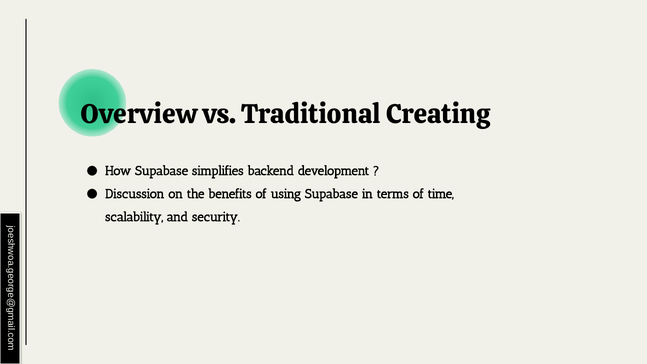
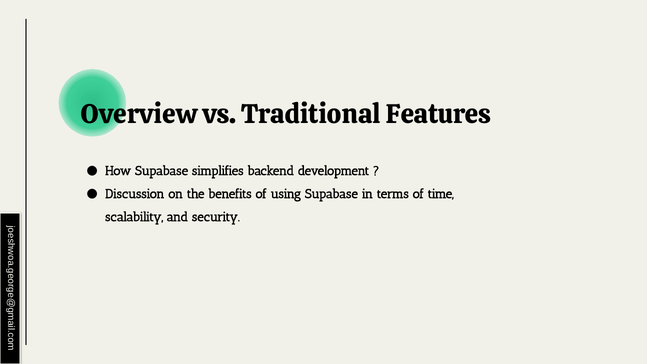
Creating: Creating -> Features
